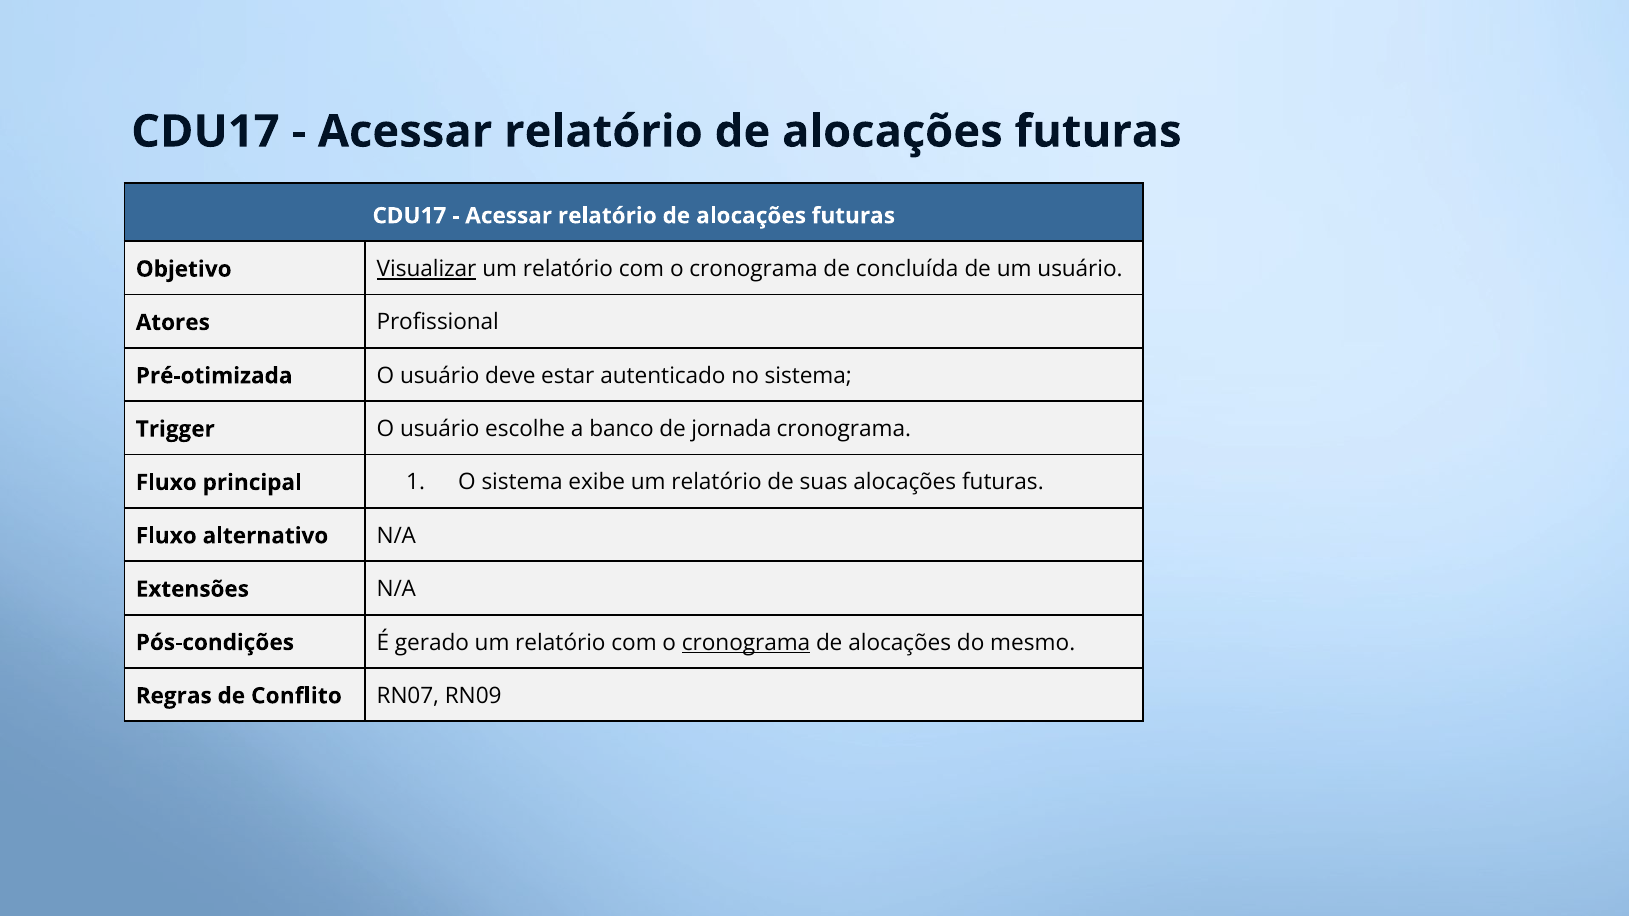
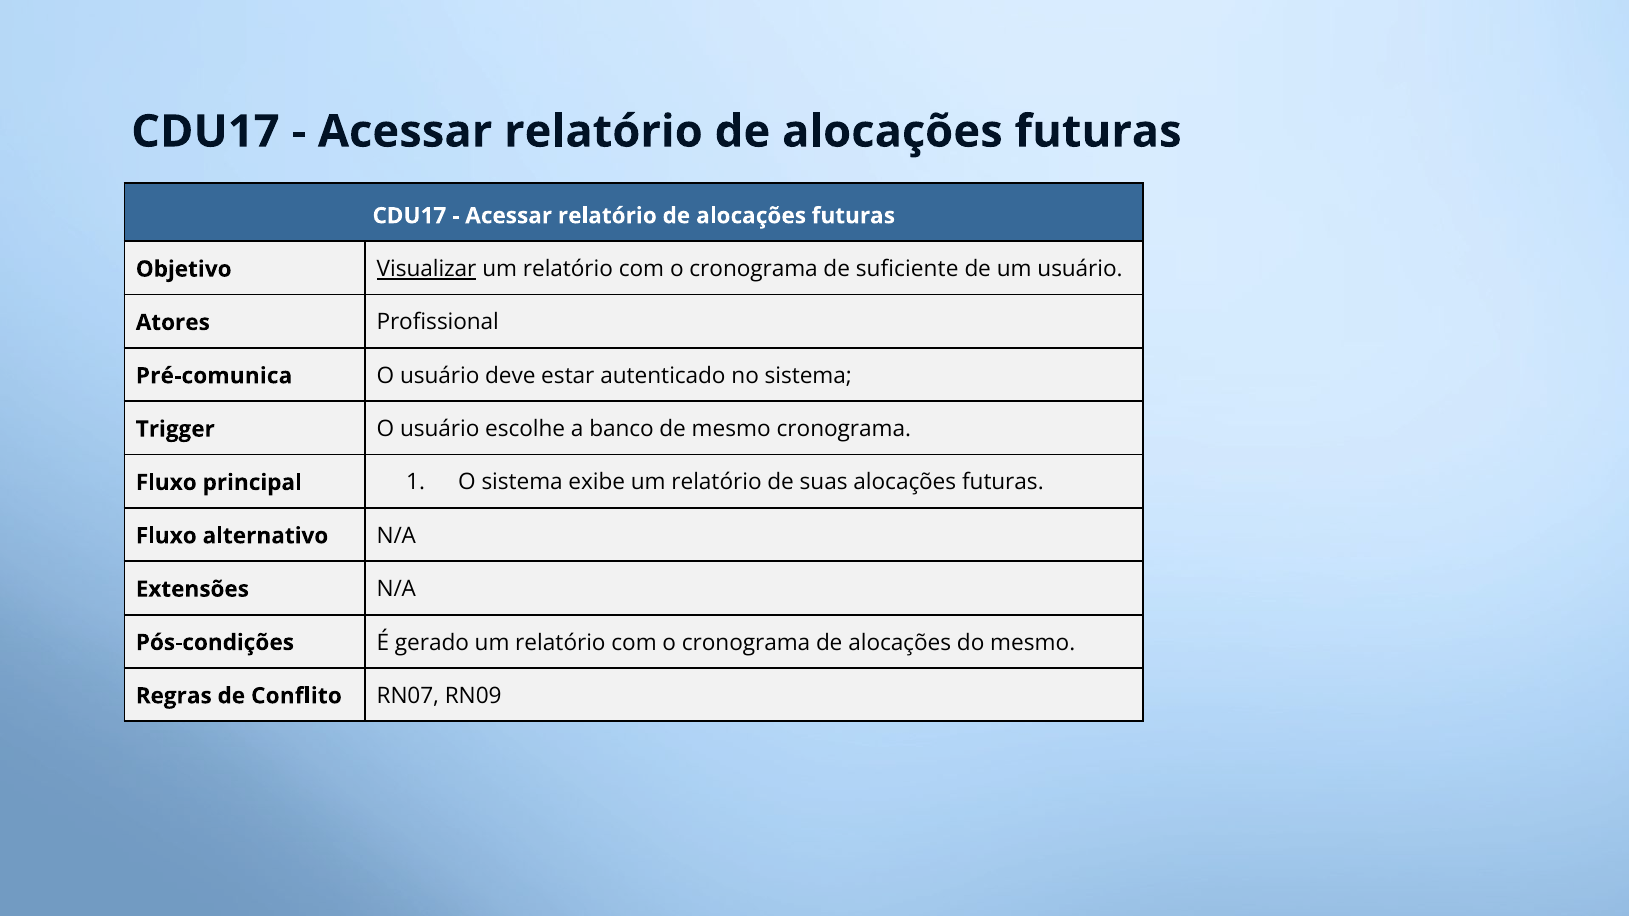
concluída: concluída -> suficiente
Pré-otimizada: Pré-otimizada -> Pré-comunica
de jornada: jornada -> mesmo
cronograma at (746, 643) underline: present -> none
